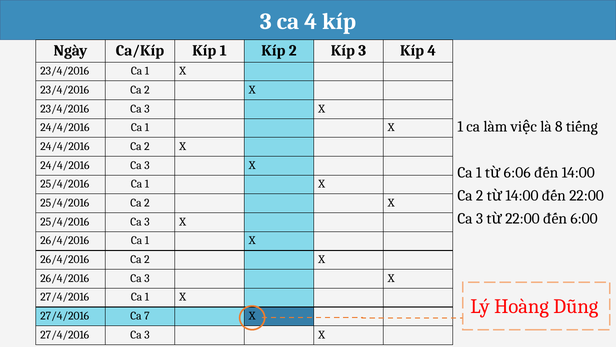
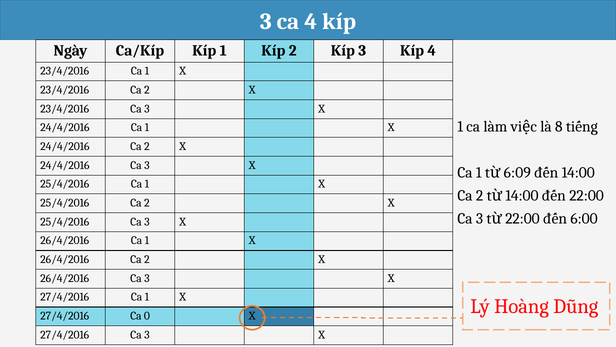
6:06: 6:06 -> 6:09
7: 7 -> 0
